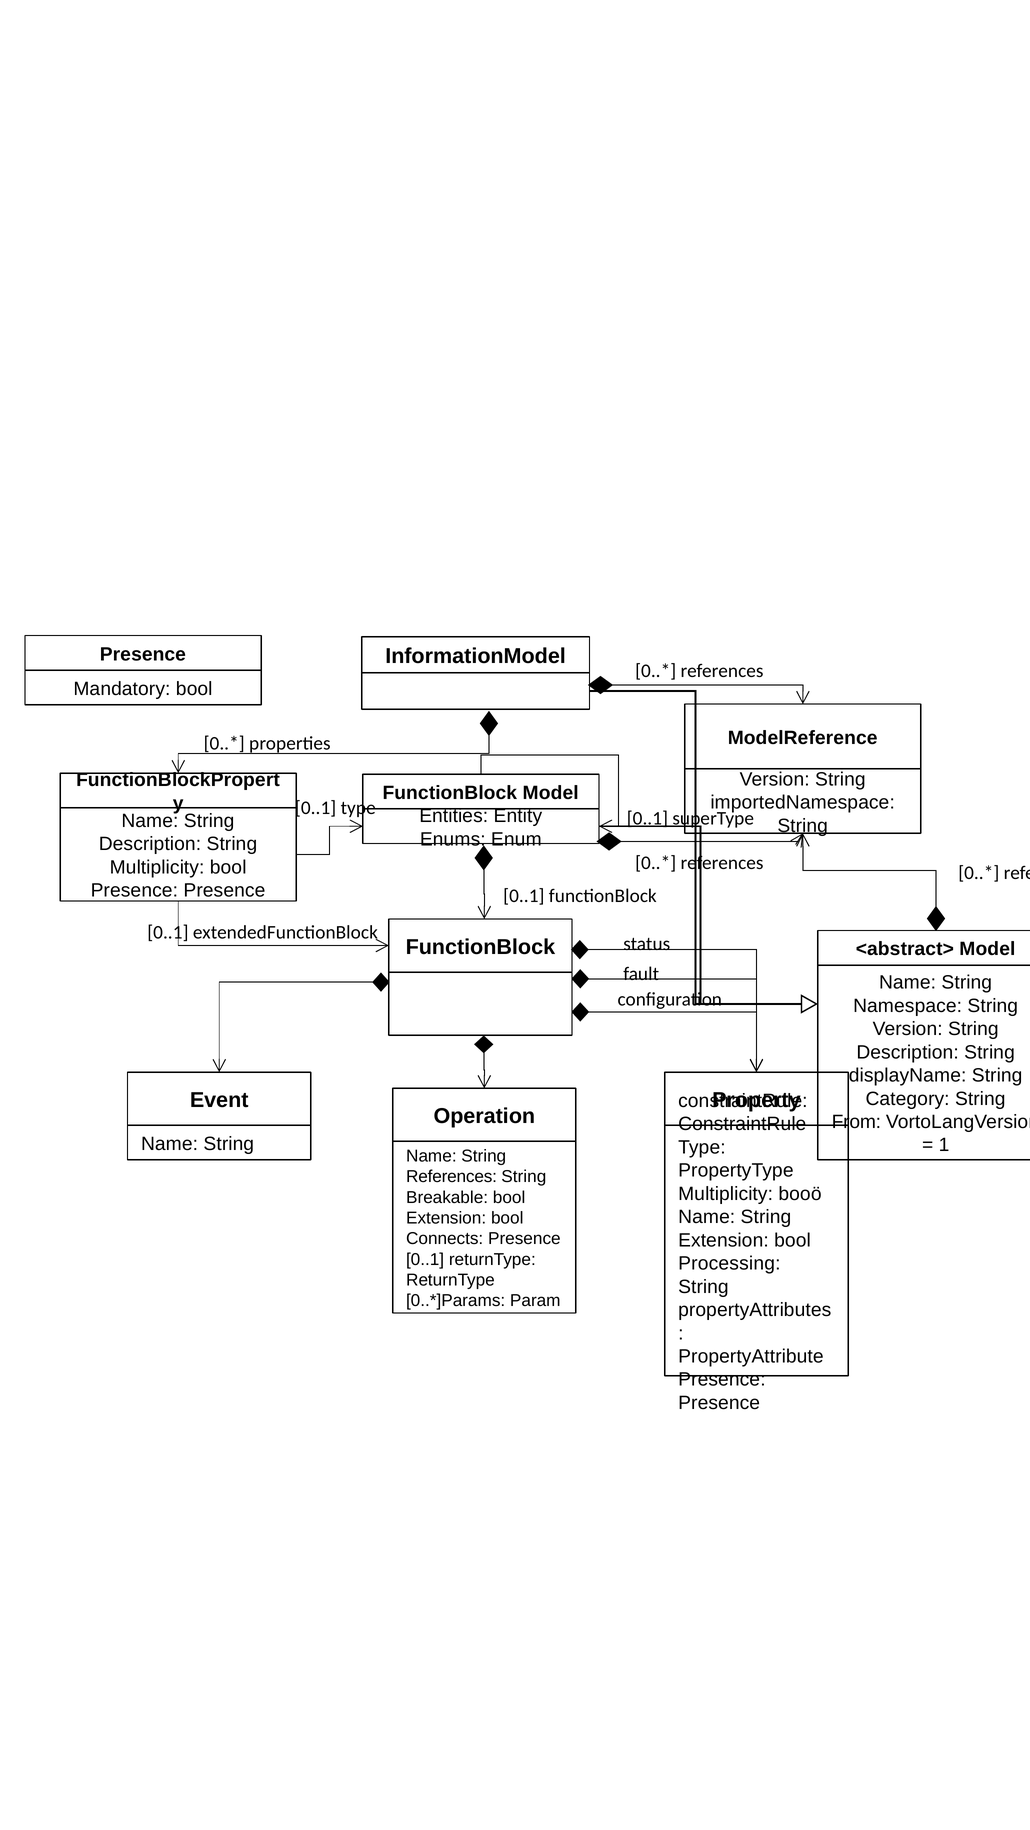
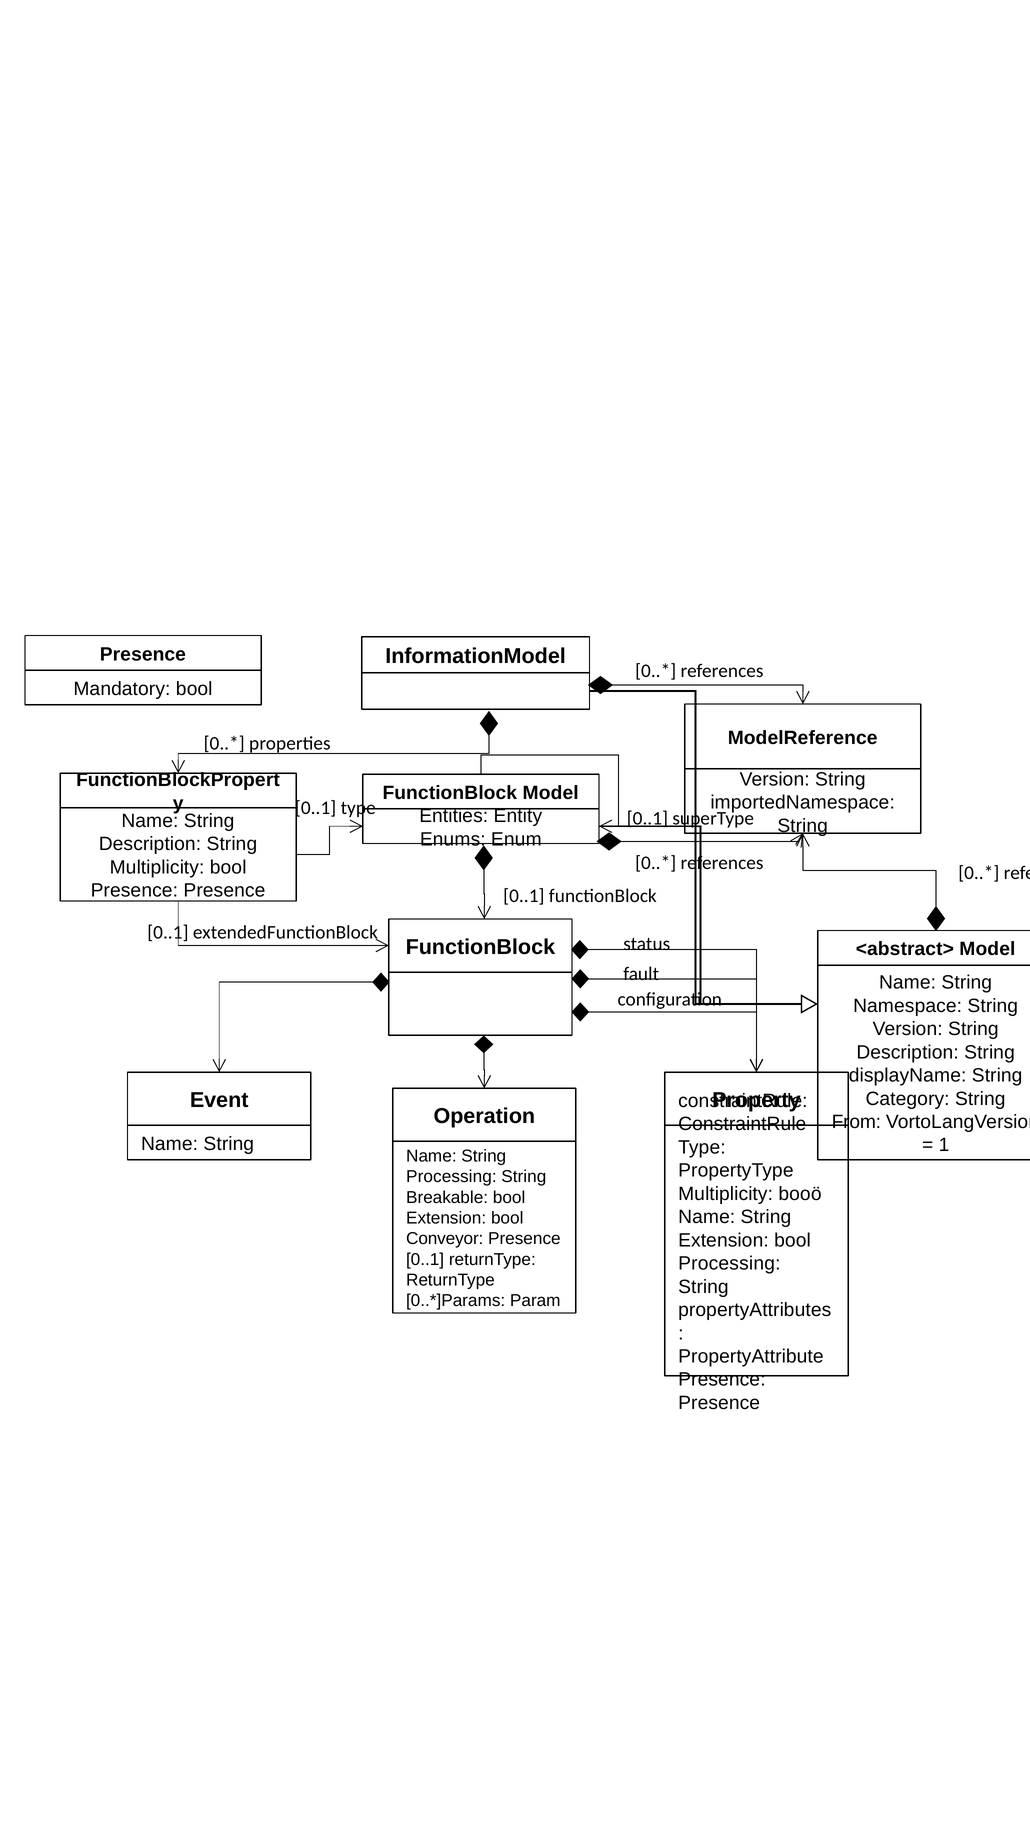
References at (452, 1178): References -> Processing
Connects: Connects -> Conveyor
